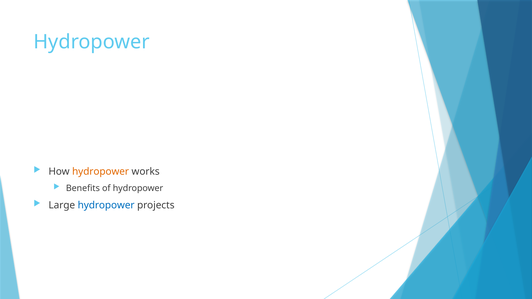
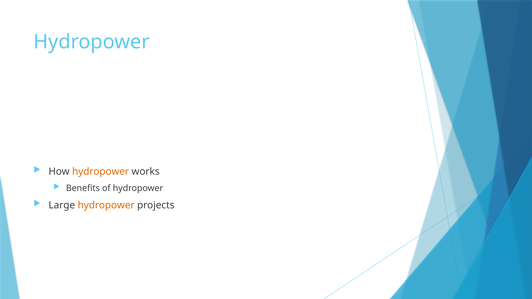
hydropower at (106, 205) colour: blue -> orange
